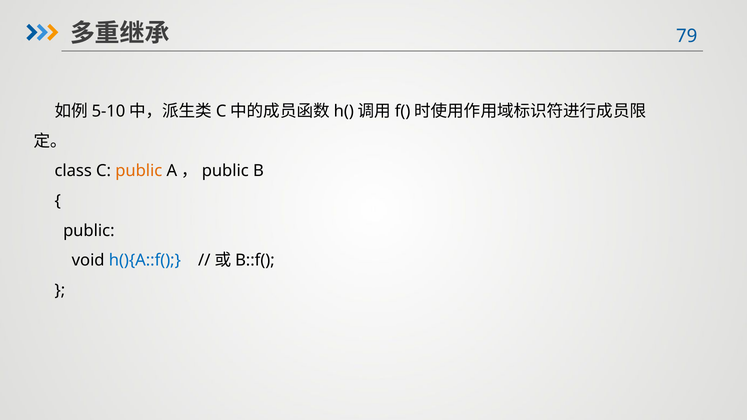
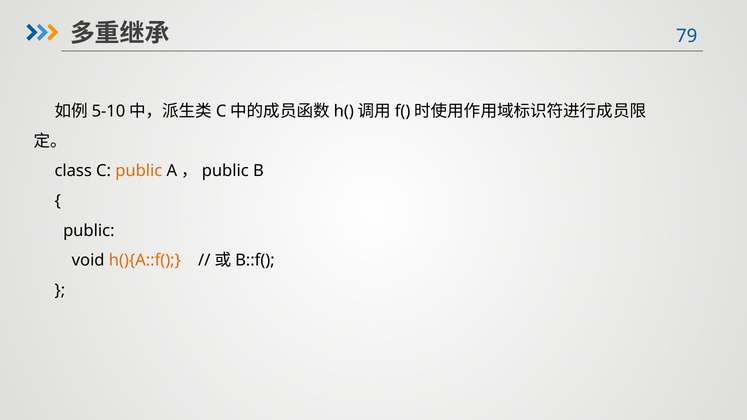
h(){A::f( colour: blue -> orange
